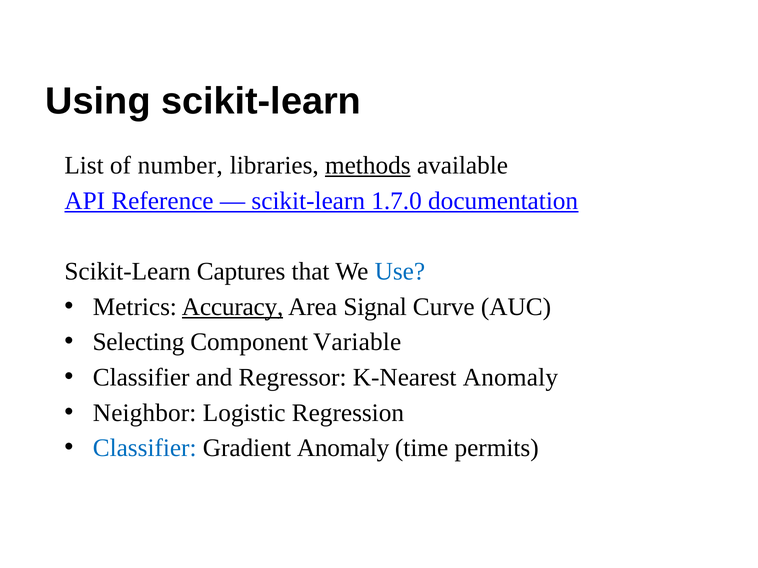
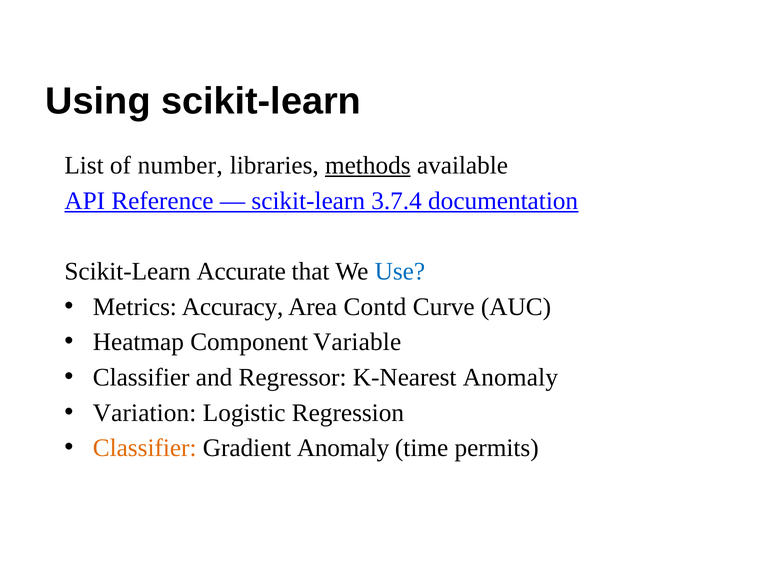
1.7.0: 1.7.0 -> 3.7.4
Captures: Captures -> Accurate
Accuracy underline: present -> none
Signal: Signal -> Contd
Selecting: Selecting -> Heatmap
Neighbor: Neighbor -> Variation
Classifier at (145, 448) colour: blue -> orange
